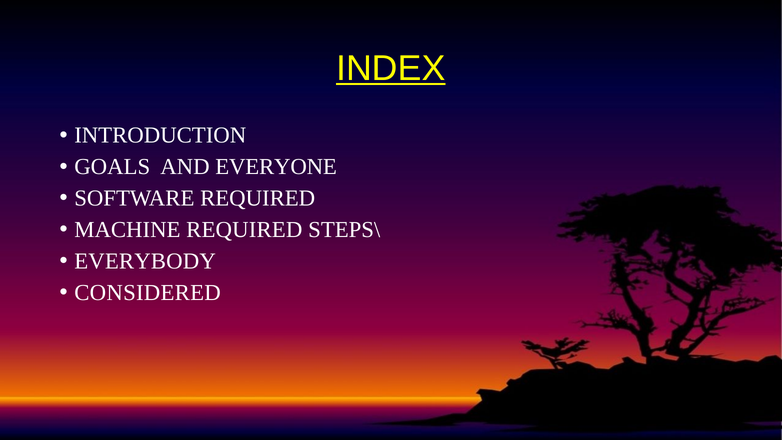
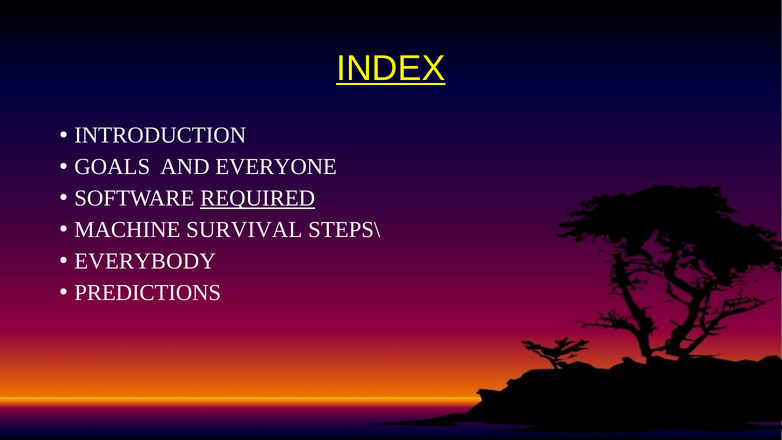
REQUIRED at (258, 198) underline: none -> present
MACHINE REQUIRED: REQUIRED -> SURVIVAL
CONSIDERED: CONSIDERED -> PREDICTIONS
